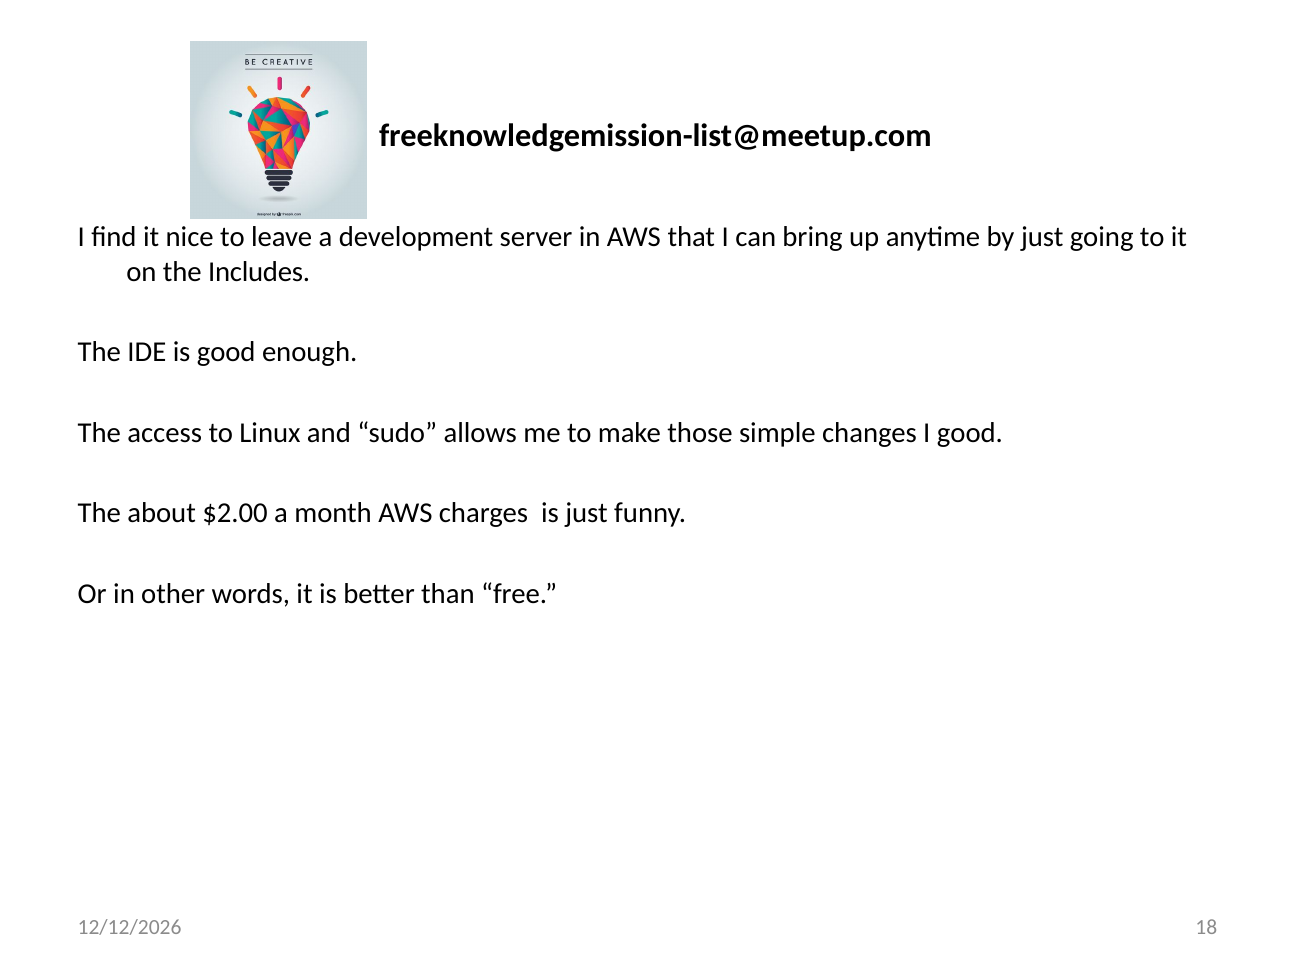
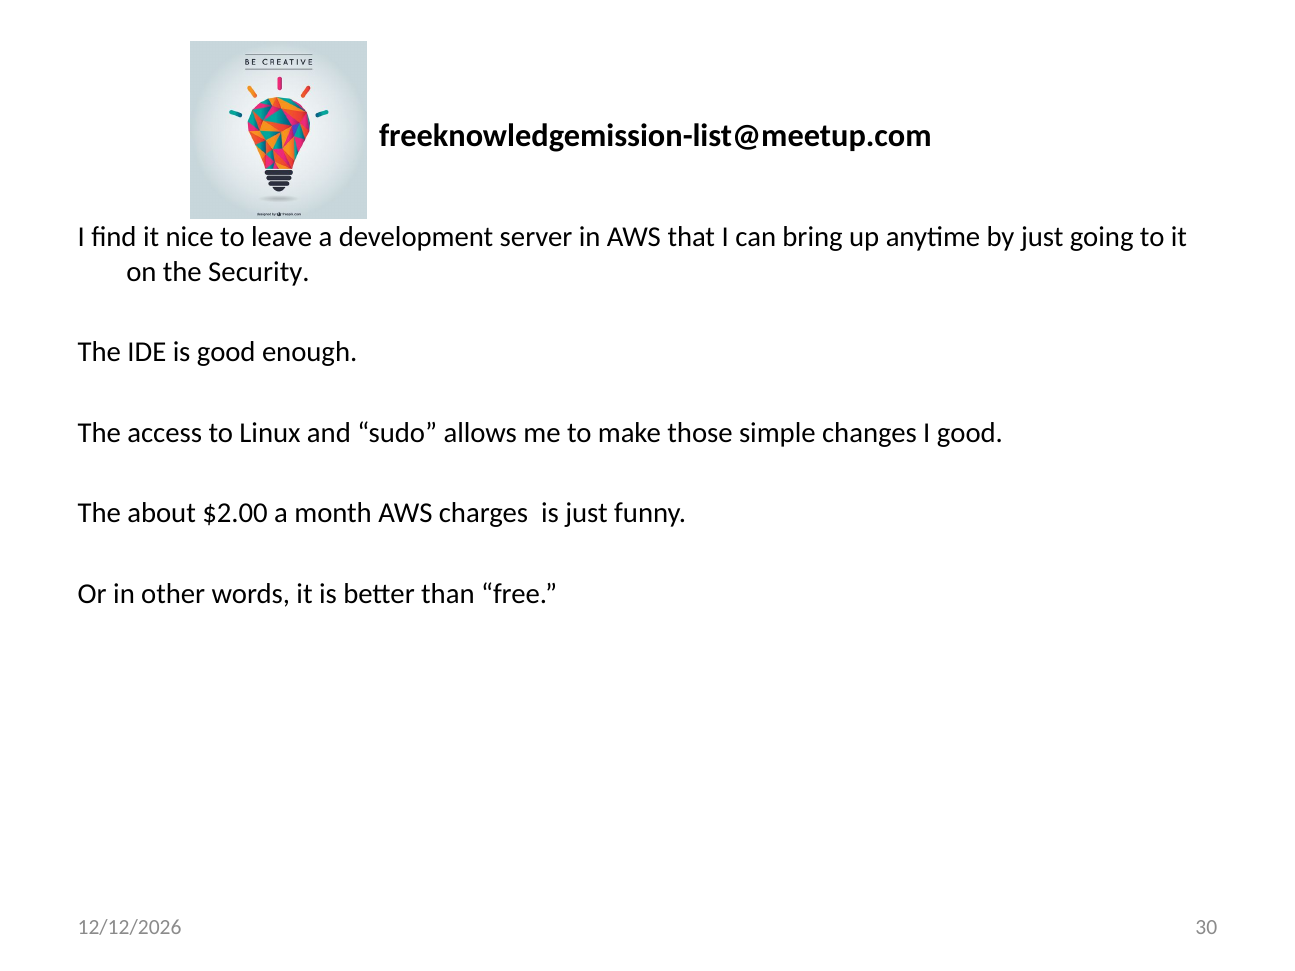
Includes: Includes -> Security
18: 18 -> 30
